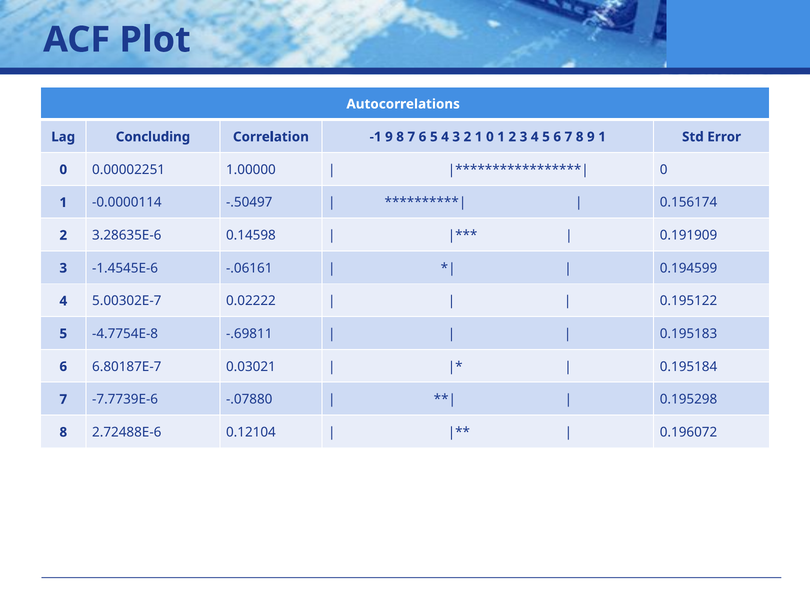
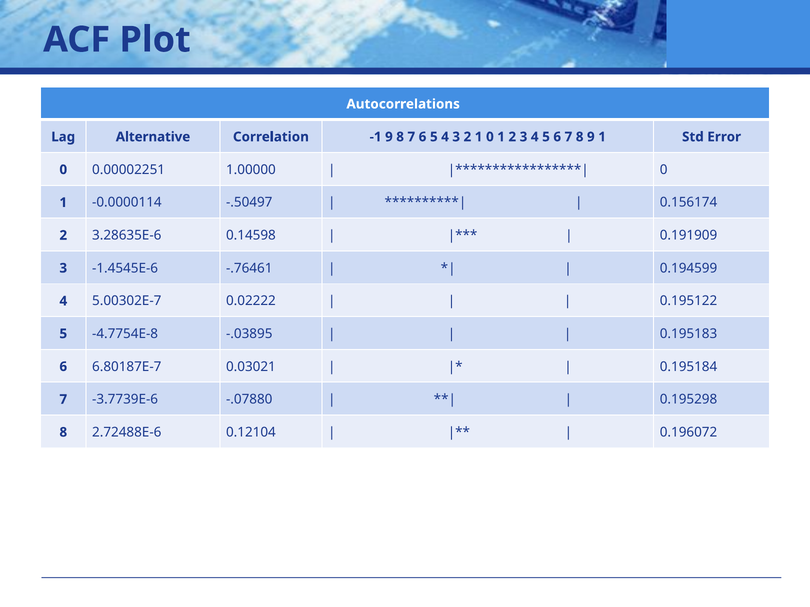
Concluding: Concluding -> Alternative
-.06161: -.06161 -> -.76461
-.69811: -.69811 -> -.03895
-7.7739E-6: -7.7739E-6 -> -3.7739E-6
